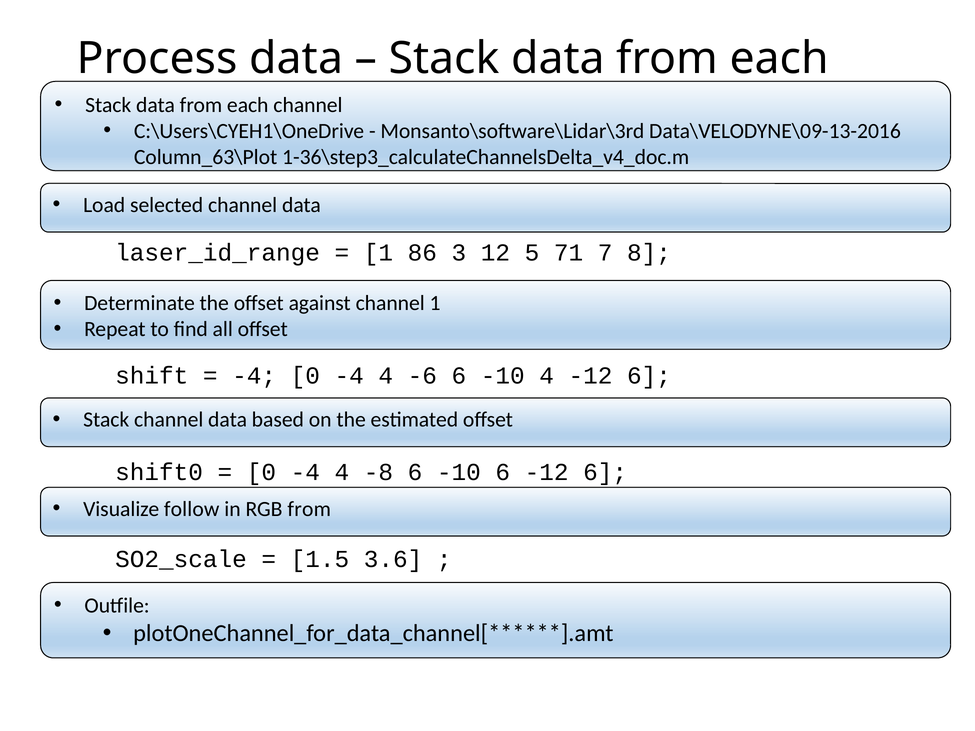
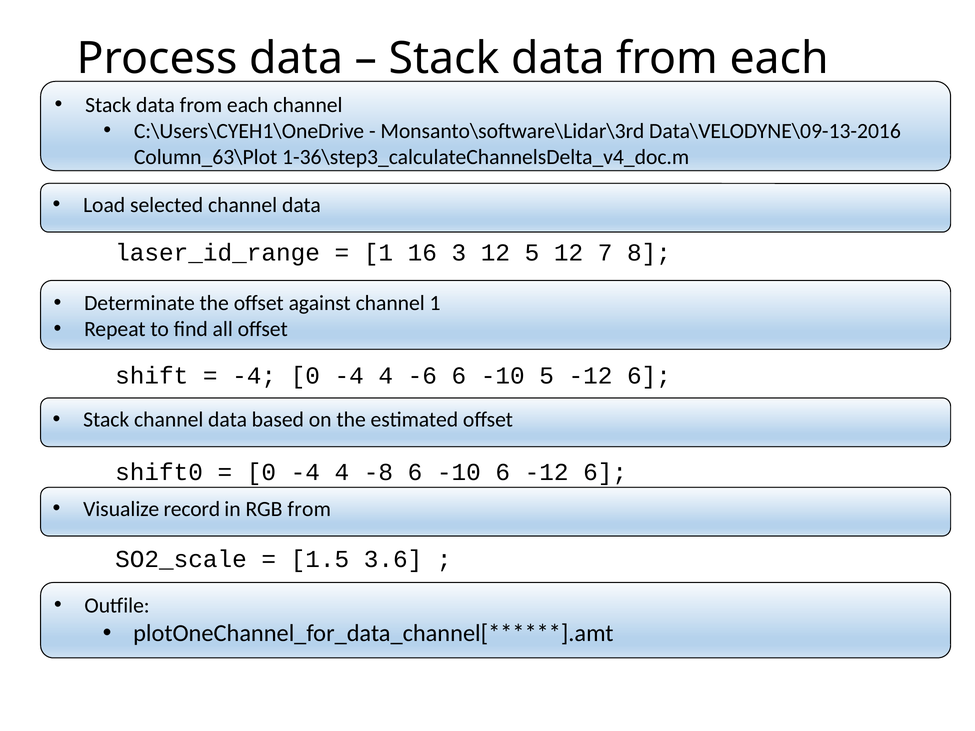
86: 86 -> 16
5 71: 71 -> 12
-10 4: 4 -> 5
follow: follow -> record
